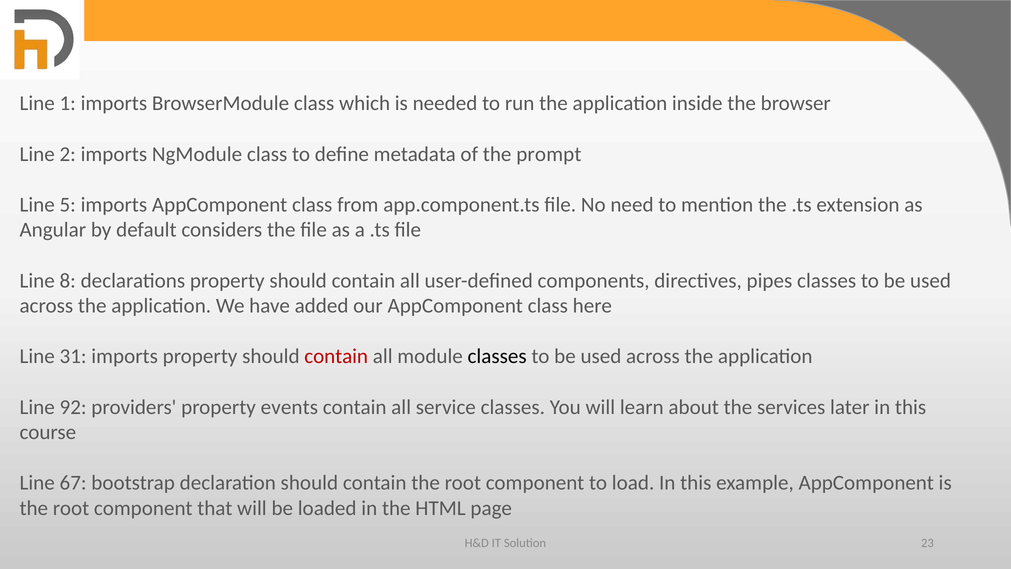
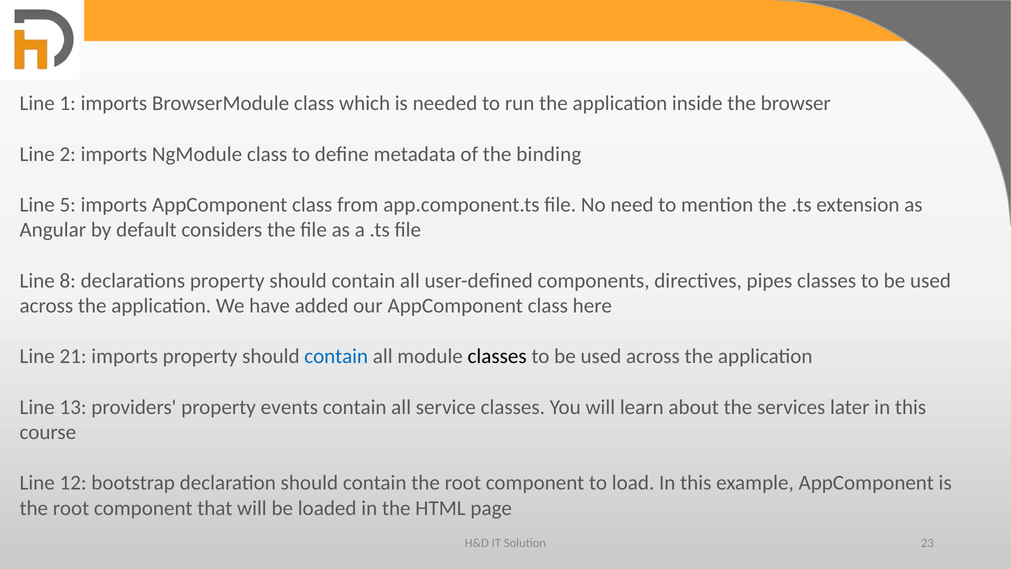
prompt: prompt -> binding
31: 31 -> 21
contain at (336, 356) colour: red -> blue
92: 92 -> 13
67: 67 -> 12
